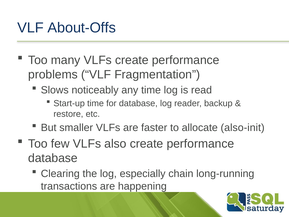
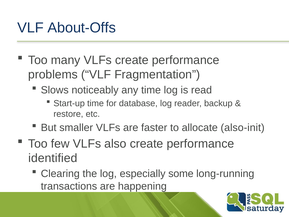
database at (53, 158): database -> identified
chain: chain -> some
